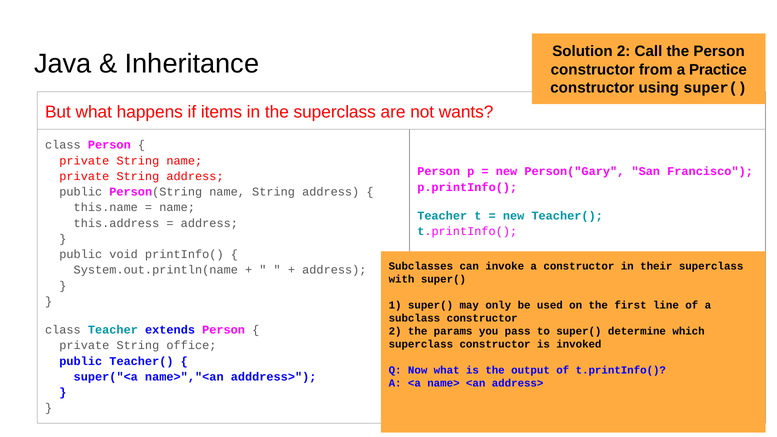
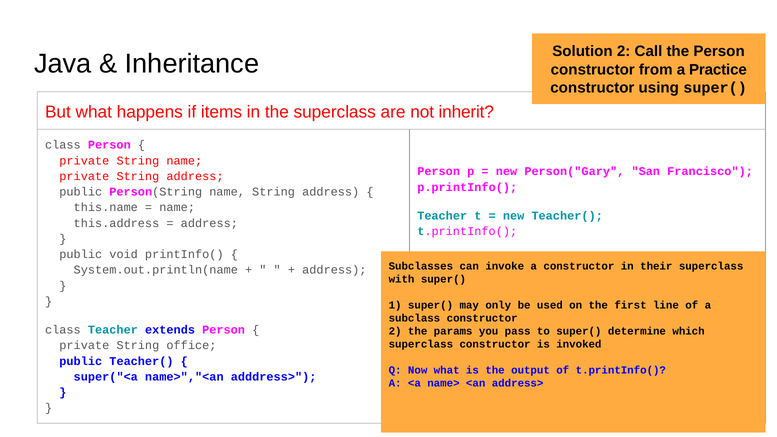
wants: wants -> inherit
